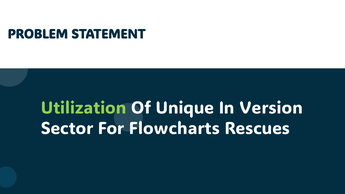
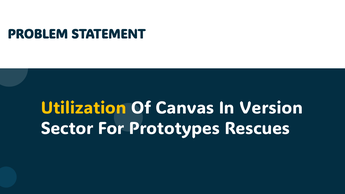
Utilization colour: light green -> yellow
Unique: Unique -> Canvas
Flowcharts: Flowcharts -> Prototypes
